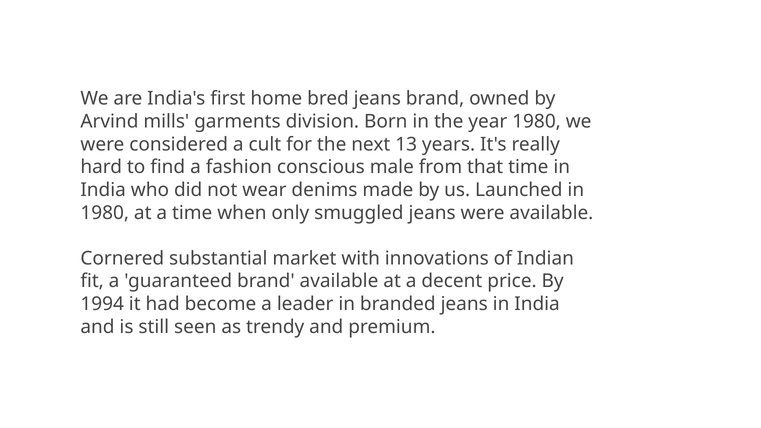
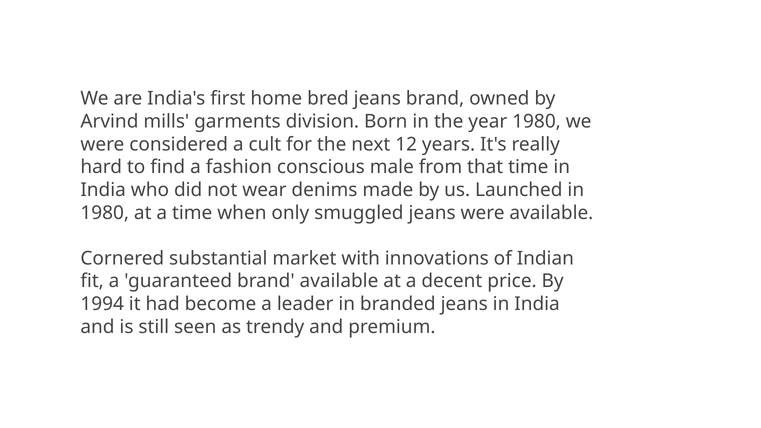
13: 13 -> 12
